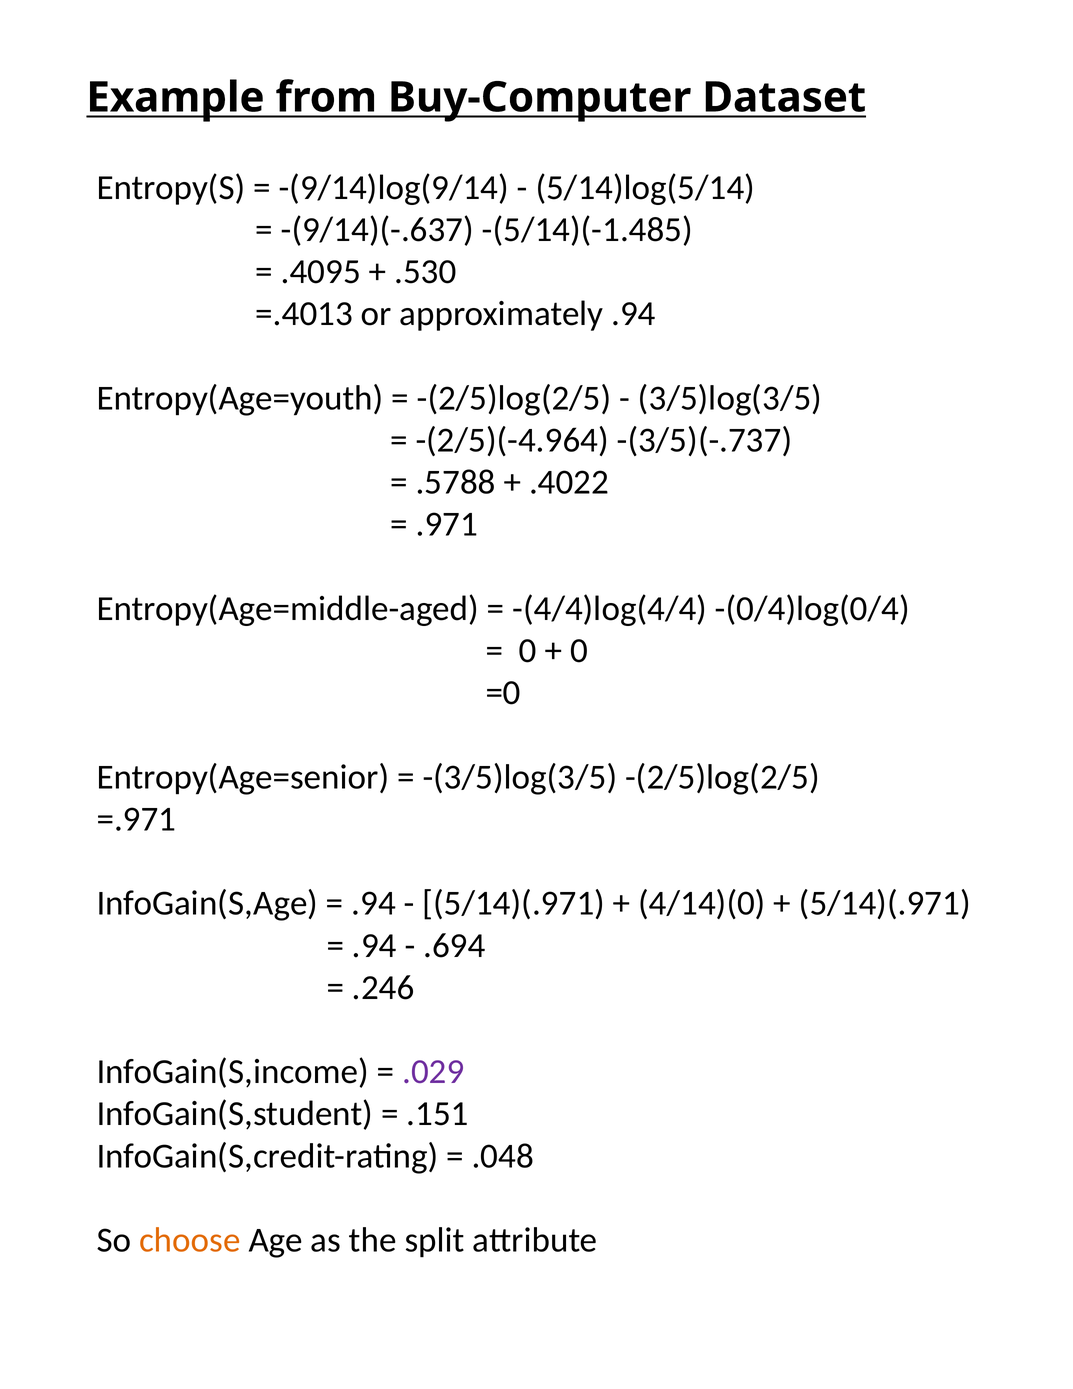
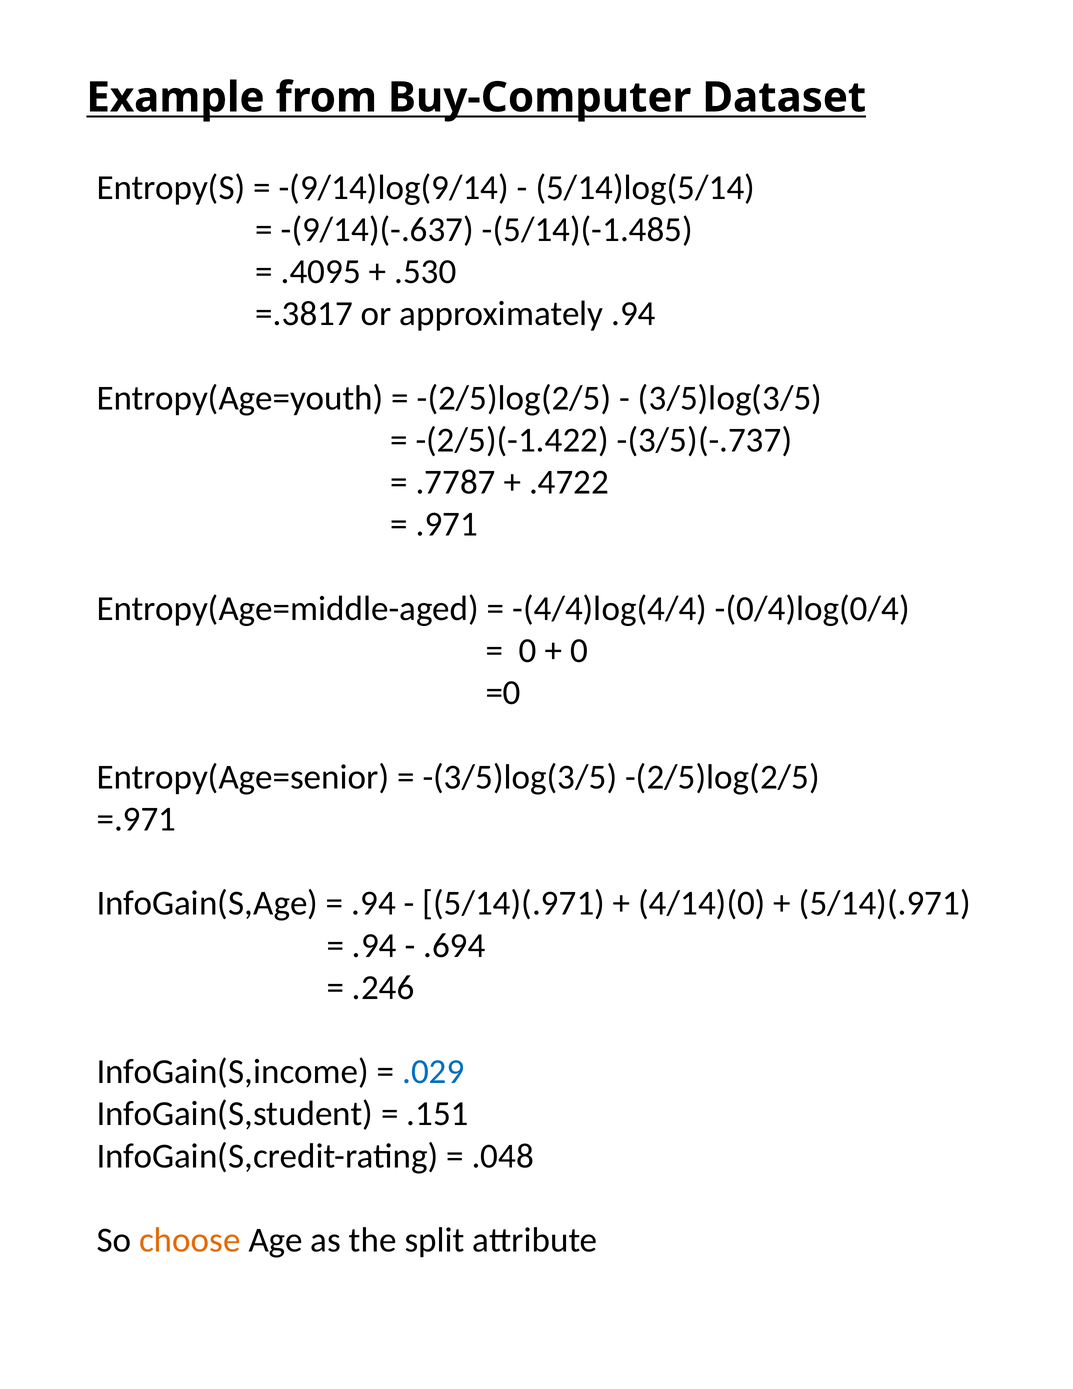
=.4013: =.4013 -> =.3817
-(2/5)(-4.964: -(2/5)(-4.964 -> -(2/5)(-1.422
.5788: .5788 -> .7787
.4022: .4022 -> .4722
.029 colour: purple -> blue
